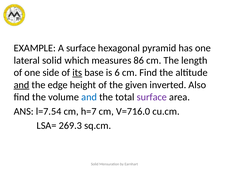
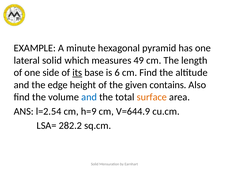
A surface: surface -> minute
86: 86 -> 49
and at (22, 85) underline: present -> none
inverted: inverted -> contains
surface at (152, 97) colour: purple -> orange
l=7.54: l=7.54 -> l=2.54
h=7: h=7 -> h=9
V=716.0: V=716.0 -> V=644.9
269.3: 269.3 -> 282.2
